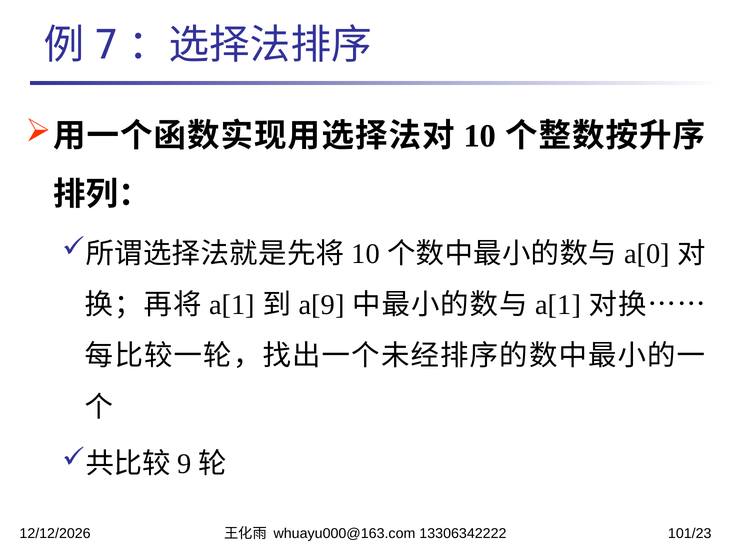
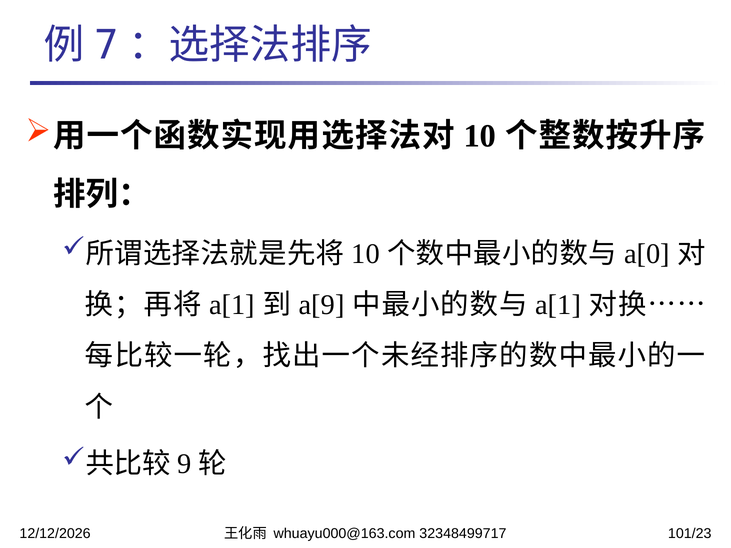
13306342222: 13306342222 -> 32348499717
